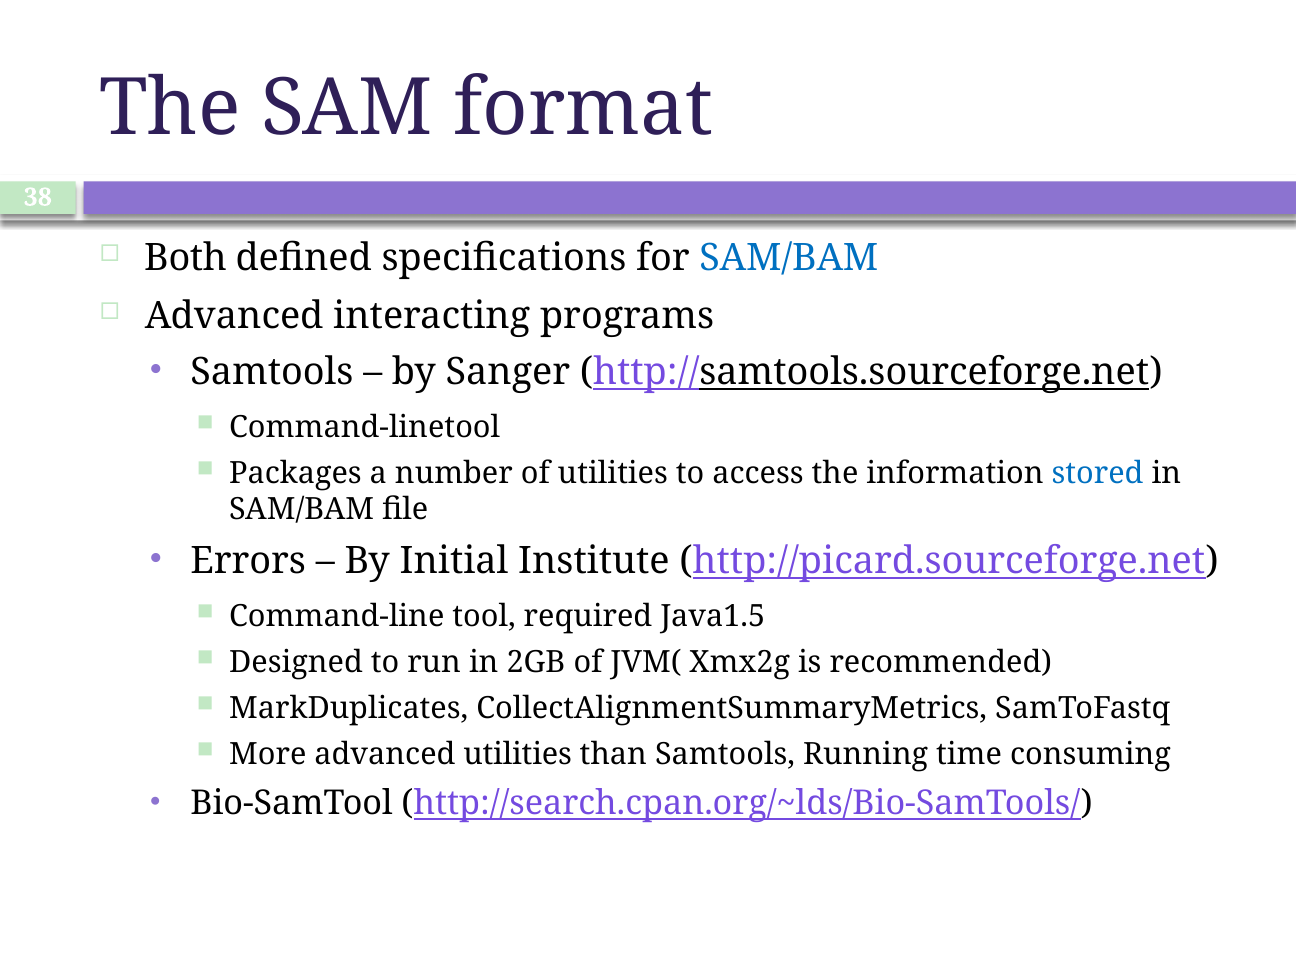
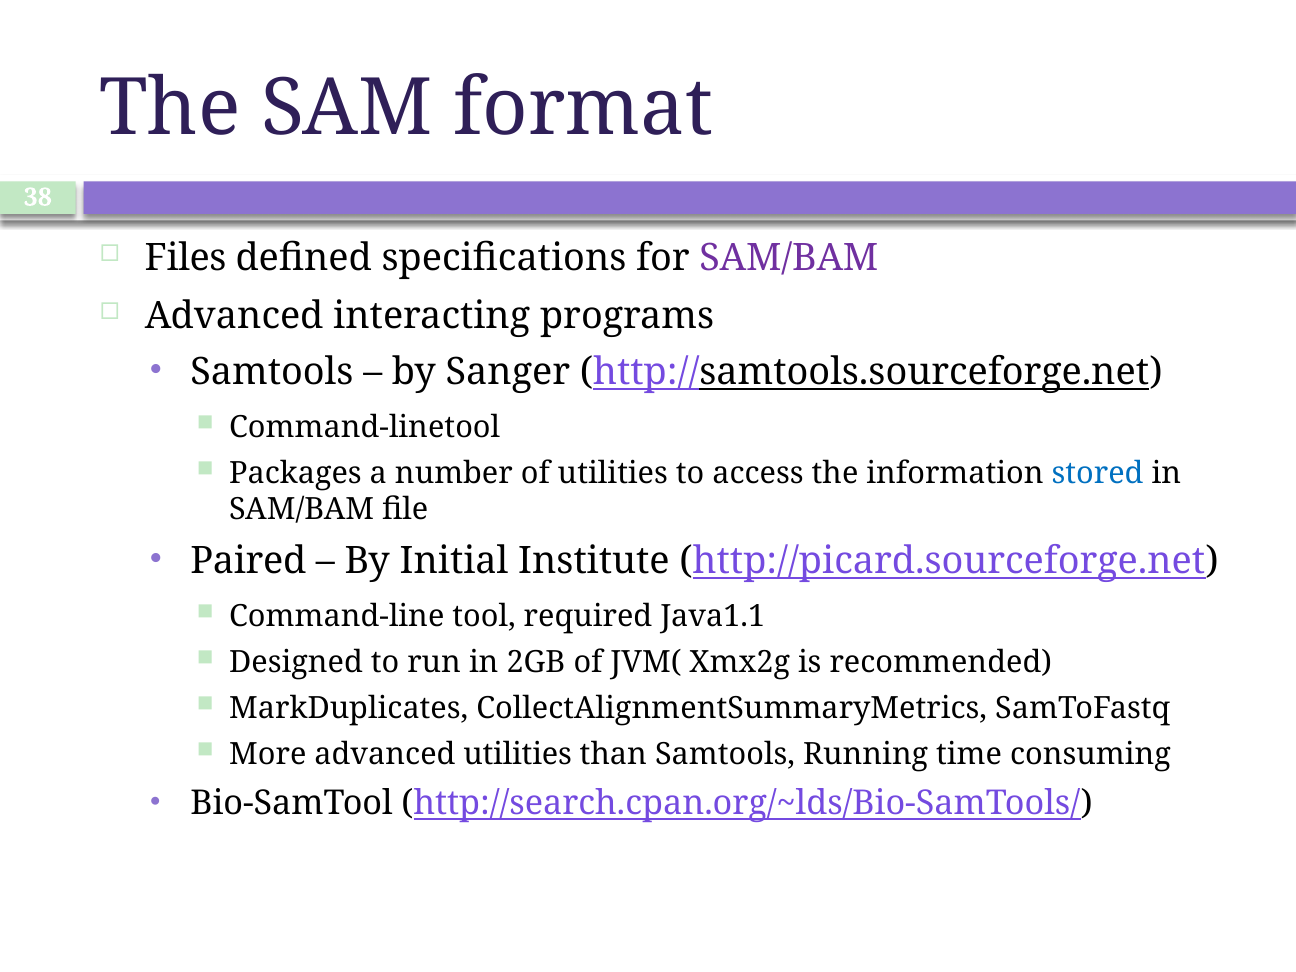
Both: Both -> Files
SAM/BAM at (789, 259) colour: blue -> purple
Errors: Errors -> Paired
Java1.5: Java1.5 -> Java1.1
